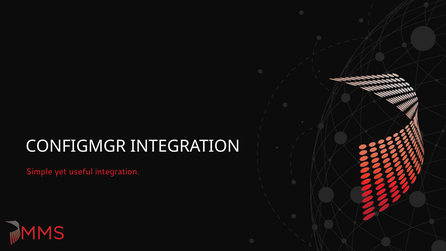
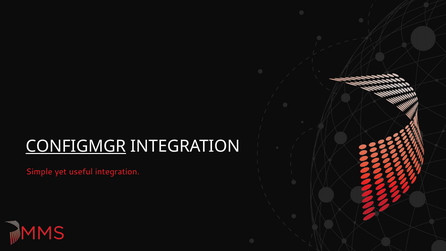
CONFIGMGR underline: none -> present
